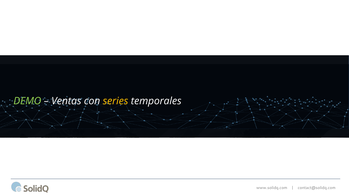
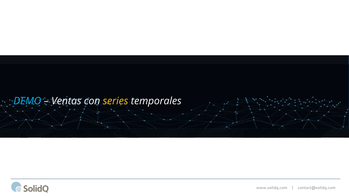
DEMO colour: light green -> light blue
